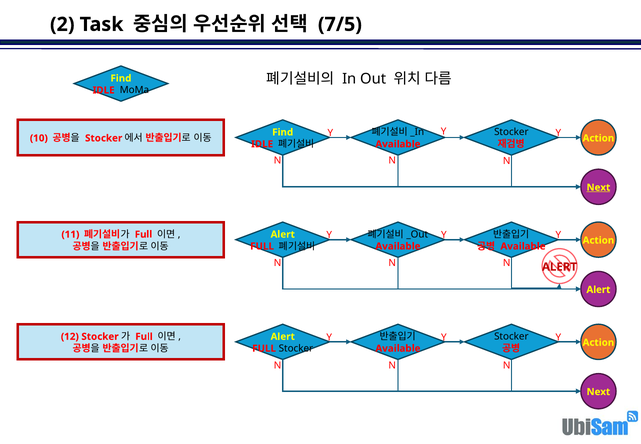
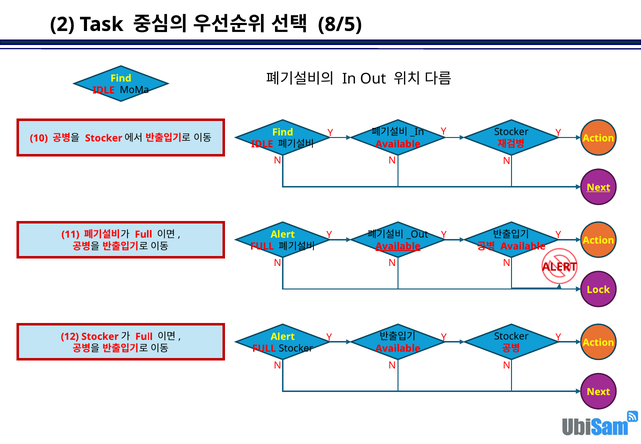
7/5: 7/5 -> 8/5
Available at (398, 246) underline: none -> present
Alert at (598, 290): Alert -> Lock
